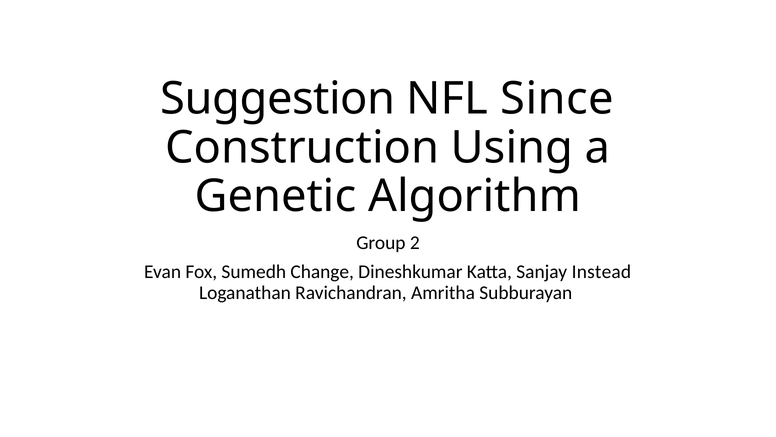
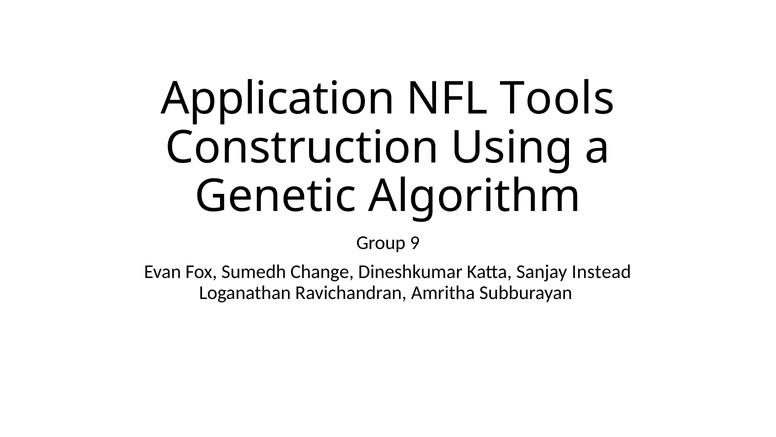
Suggestion: Suggestion -> Application
Since: Since -> Tools
2: 2 -> 9
